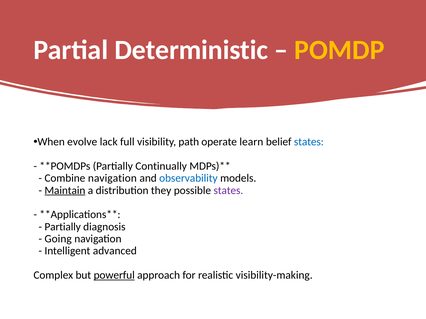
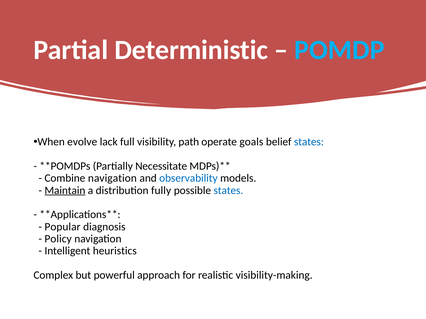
POMDP colour: yellow -> light blue
learn: learn -> goals
Continually: Continually -> Necessitate
they: they -> fully
states at (228, 191) colour: purple -> blue
Partially at (63, 227): Partially -> Popular
Going: Going -> Policy
advanced: advanced -> heuristics
powerful underline: present -> none
